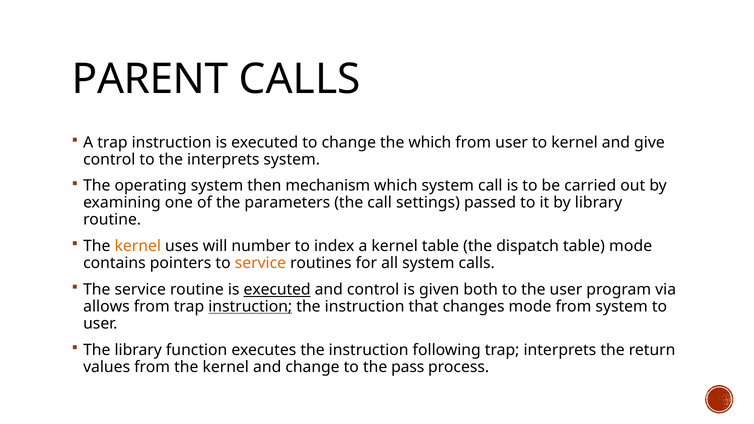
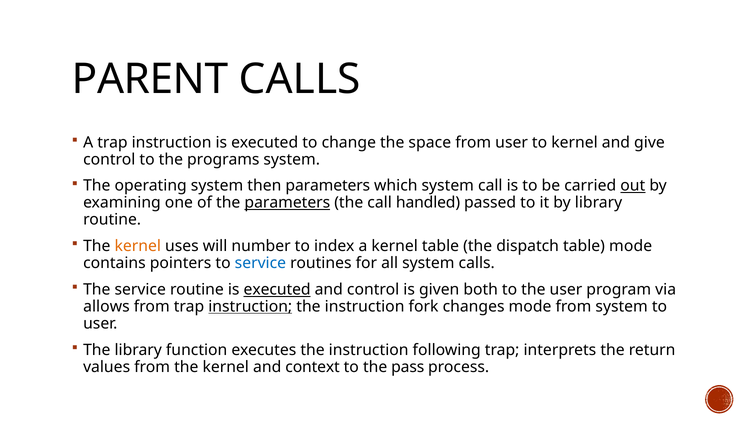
the which: which -> space
the interprets: interprets -> programs
then mechanism: mechanism -> parameters
out underline: none -> present
parameters at (287, 203) underline: none -> present
settings: settings -> handled
service at (260, 263) colour: orange -> blue
that: that -> fork
and change: change -> context
